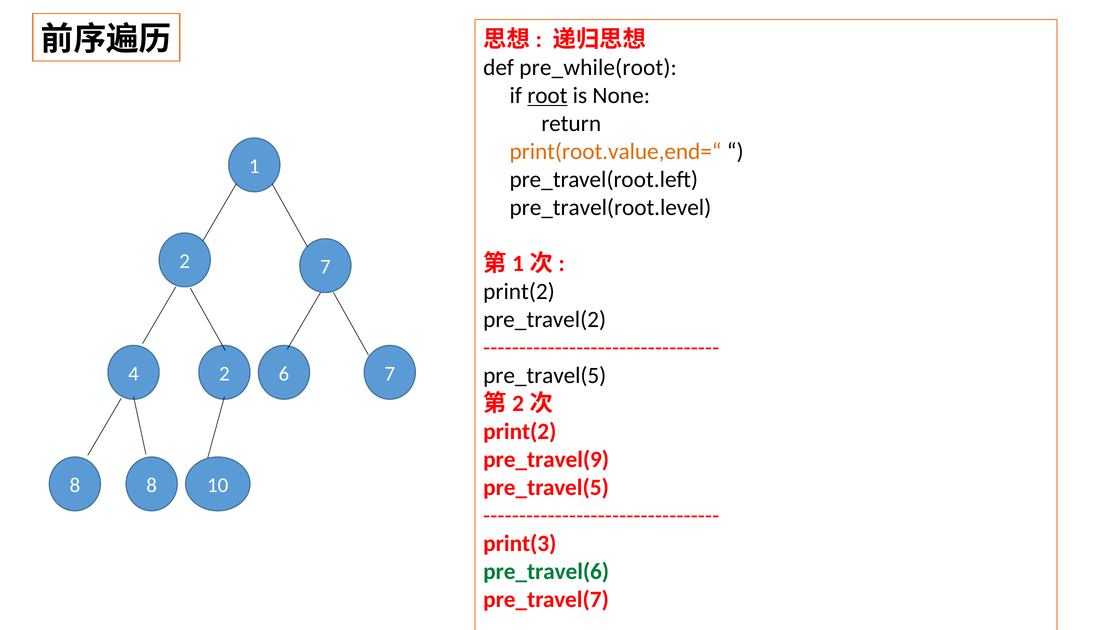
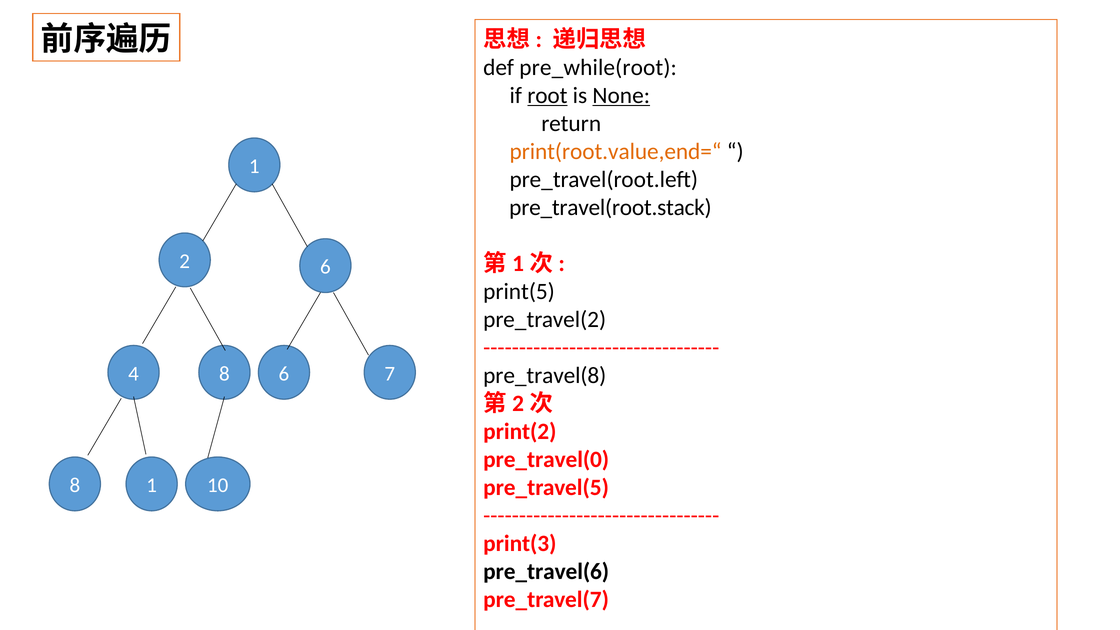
None underline: none -> present
pre_travel(root.level: pre_travel(root.level -> pre_travel(root.stack
7 at (325, 267): 7 -> 6
print(2 at (519, 292): print(2 -> print(5
4 2: 2 -> 8
pre_travel(5 at (545, 376): pre_travel(5 -> pre_travel(8
pre_travel(9: pre_travel(9 -> pre_travel(0
8 8: 8 -> 1
pre_travel(6 colour: green -> black
